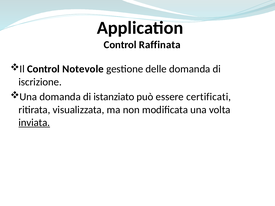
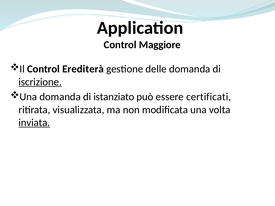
Raffinata: Raffinata -> Maggiore
Notevole: Notevole -> Erediterà
iscrizione underline: none -> present
